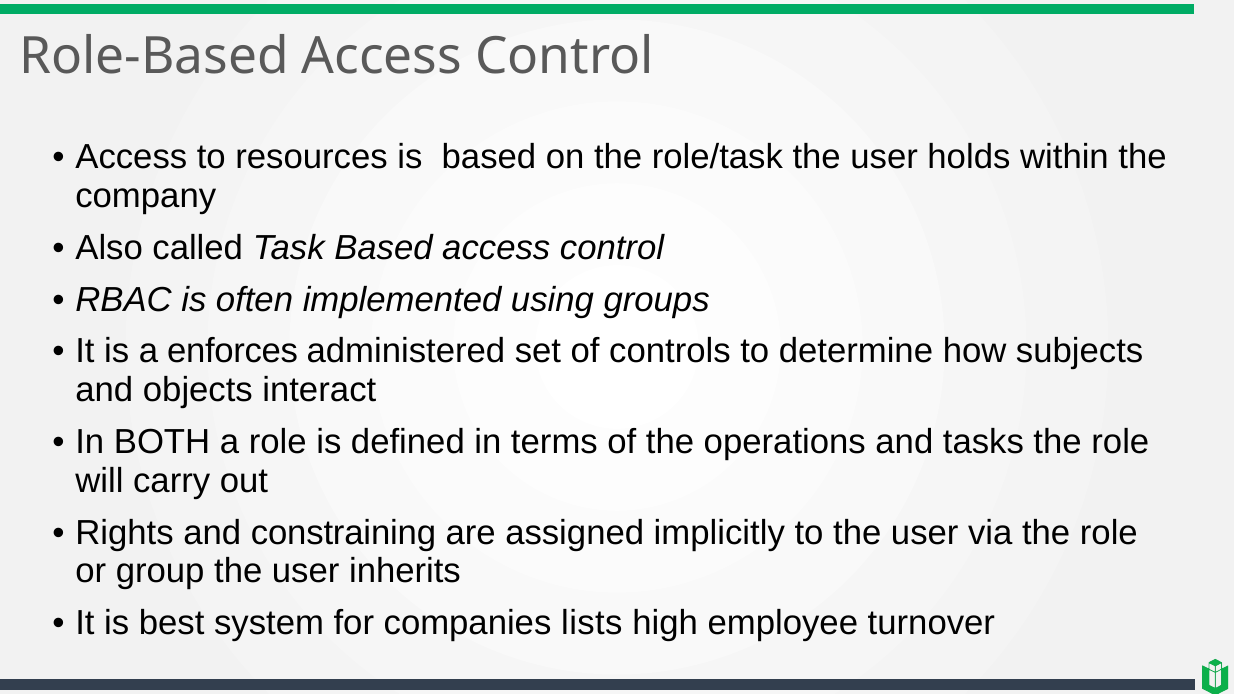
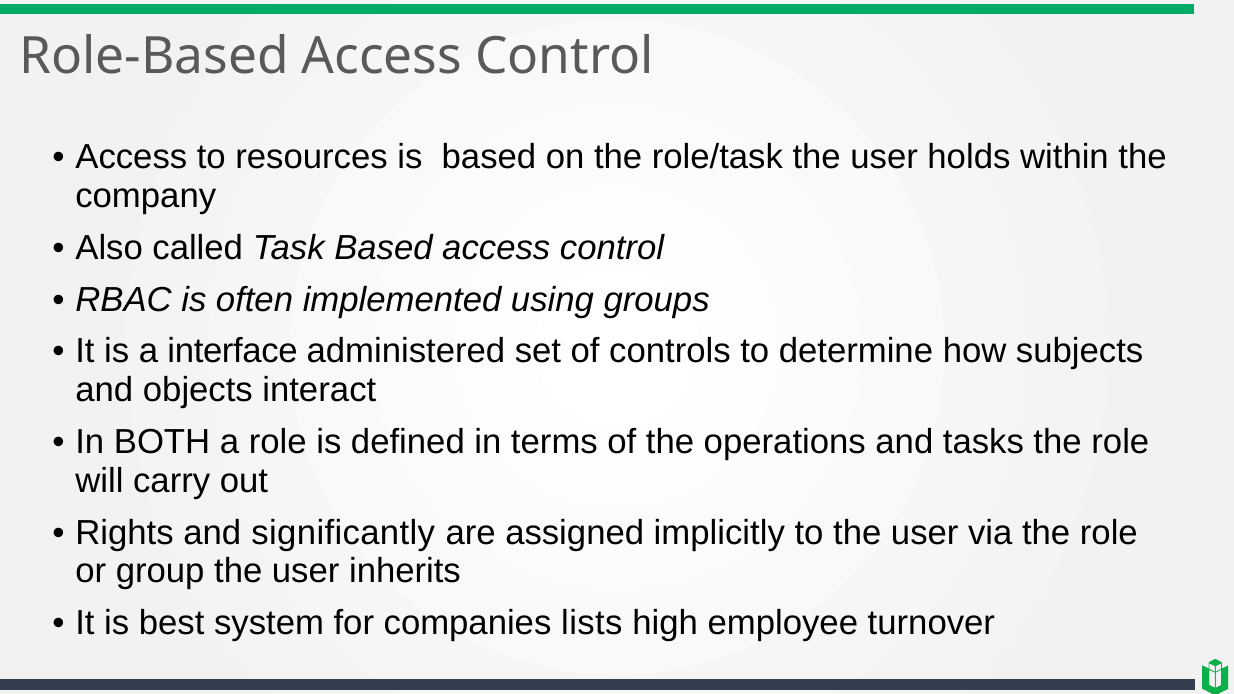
enforces: enforces -> interface
constraining: constraining -> significantly
